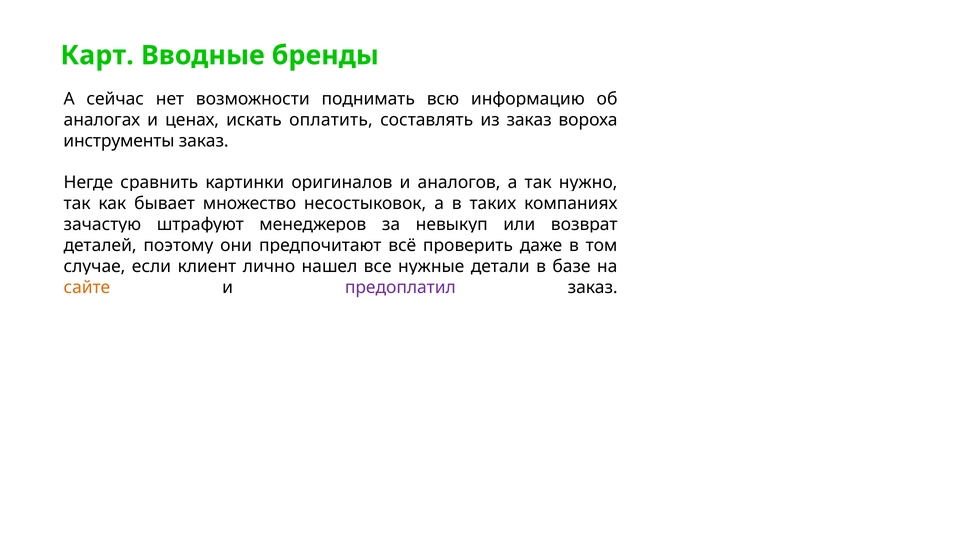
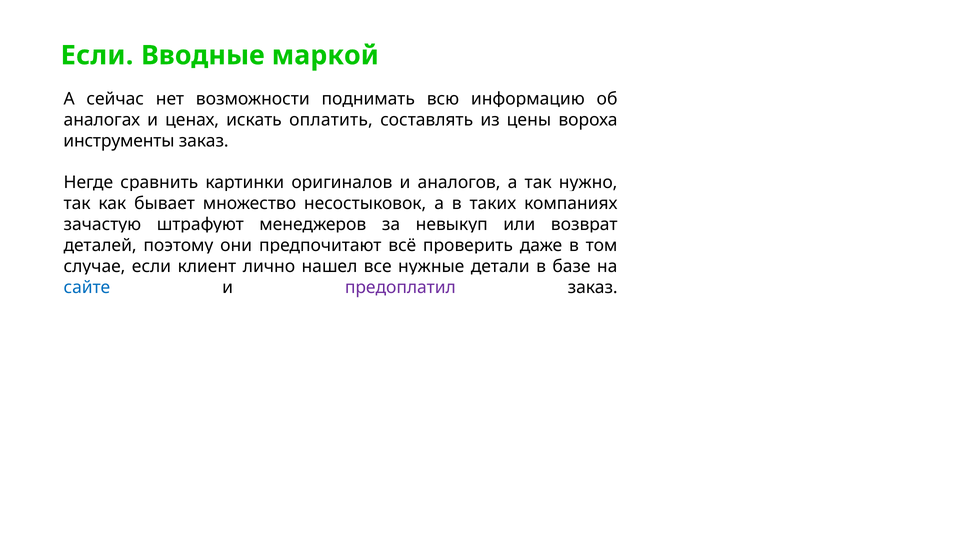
Карт at (97, 55): Карт -> Если
бренды: бренды -> маркой
из заказ: заказ -> цены
сайте colour: orange -> blue
